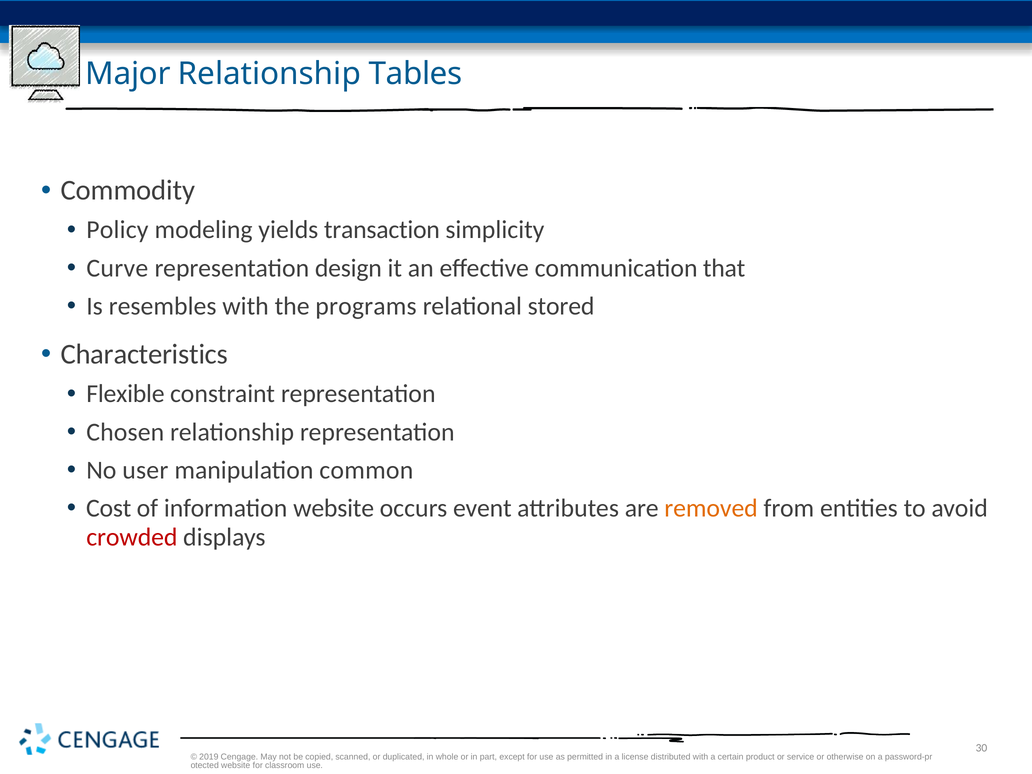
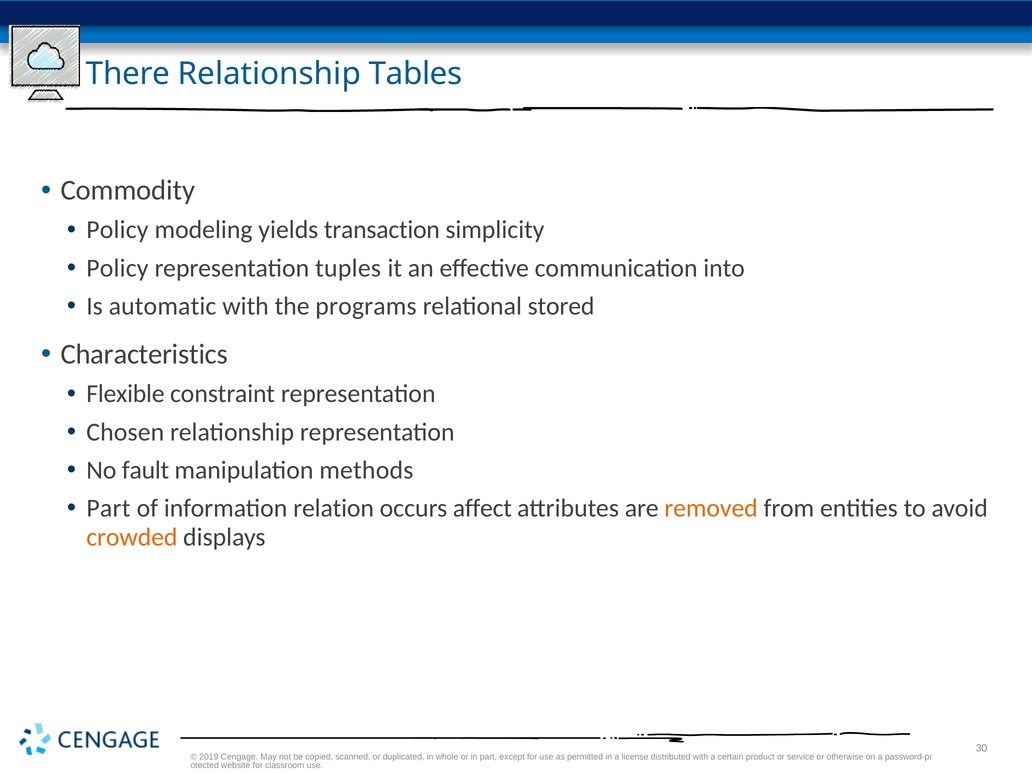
Major: Major -> There
Curve at (117, 268): Curve -> Policy
design: design -> tuples
that: that -> into
resembles: resembles -> automatic
user: user -> fault
common: common -> methods
Cost at (109, 508): Cost -> Part
information website: website -> relation
event: event -> affect
crowded colour: red -> orange
